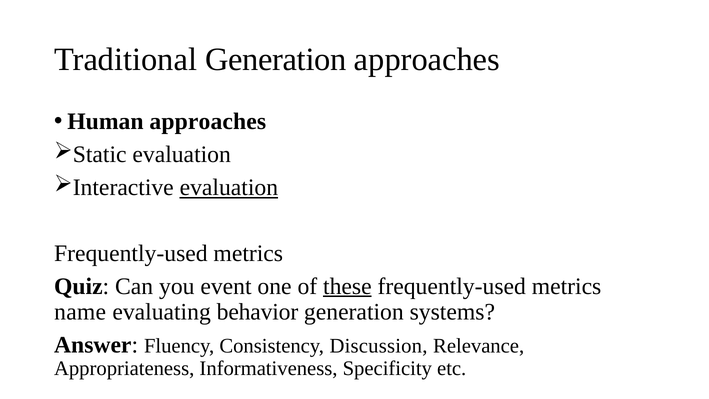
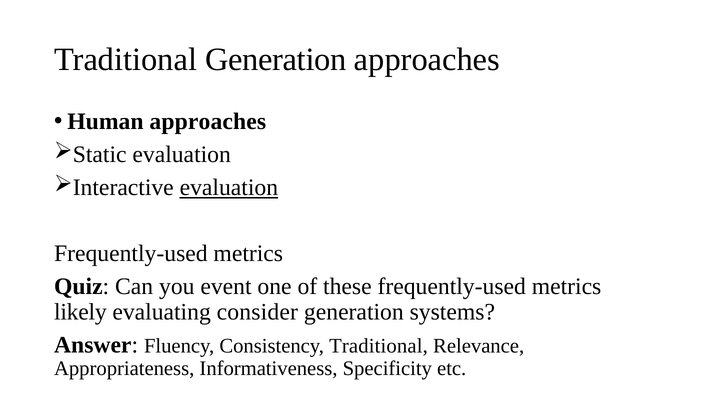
these underline: present -> none
name: name -> likely
behavior: behavior -> consider
Consistency Discussion: Discussion -> Traditional
